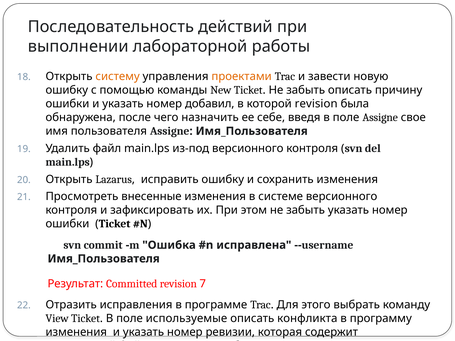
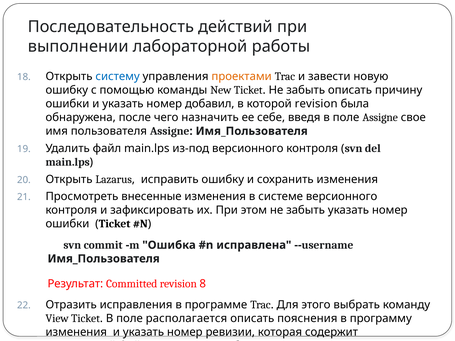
систему colour: orange -> blue
7: 7 -> 8
используемые: используемые -> располагается
конфликта: конфликта -> пояснения
